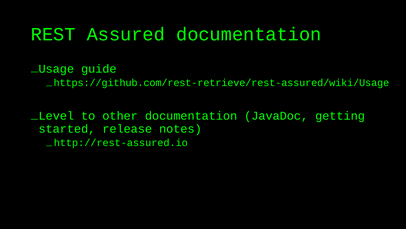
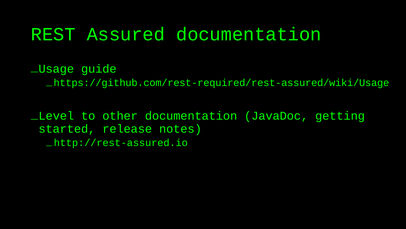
https://github.com/rest-retrieve/rest-assured/wiki/Usage: https://github.com/rest-retrieve/rest-assured/wiki/Usage -> https://github.com/rest-required/rest-assured/wiki/Usage
